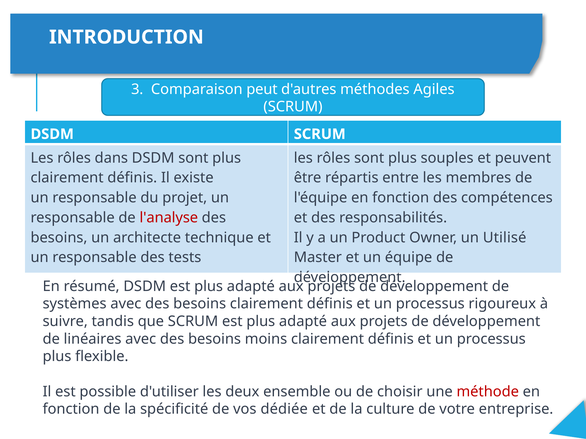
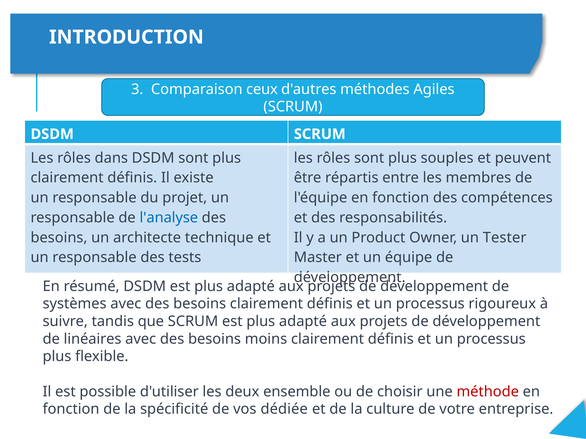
peut: peut -> ceux
l'analyse colour: red -> blue
Utilisé: Utilisé -> Tester
